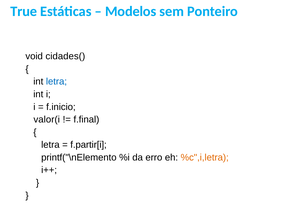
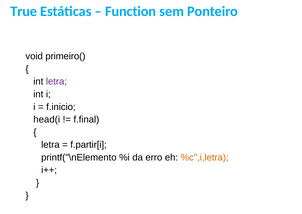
Modelos: Modelos -> Function
cidades(: cidades( -> primeiro(
letra at (56, 81) colour: blue -> purple
valor(i: valor(i -> head(i
